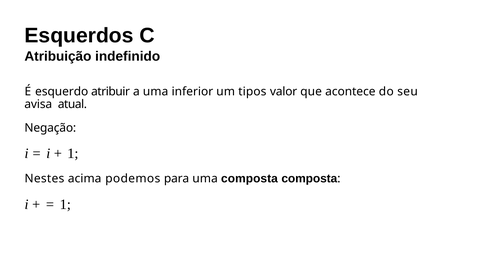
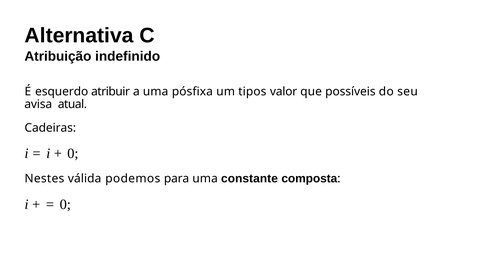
Esquerdos: Esquerdos -> Alternativa
inferior: inferior -> pósfixa
acontece: acontece -> possíveis
Negação: Negação -> Cadeiras
1 at (73, 154): 1 -> 0
acima: acima -> válida
uma composta: composta -> constante
1 at (65, 205): 1 -> 0
